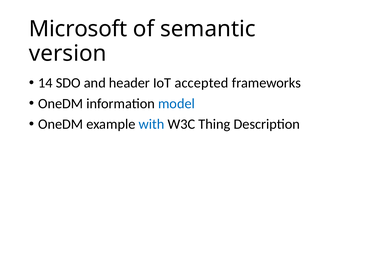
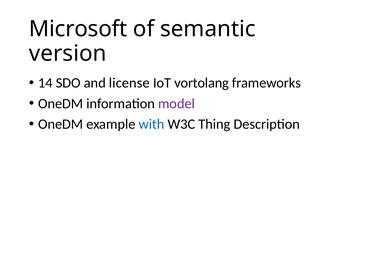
header: header -> license
accepted: accepted -> vortolang
model colour: blue -> purple
